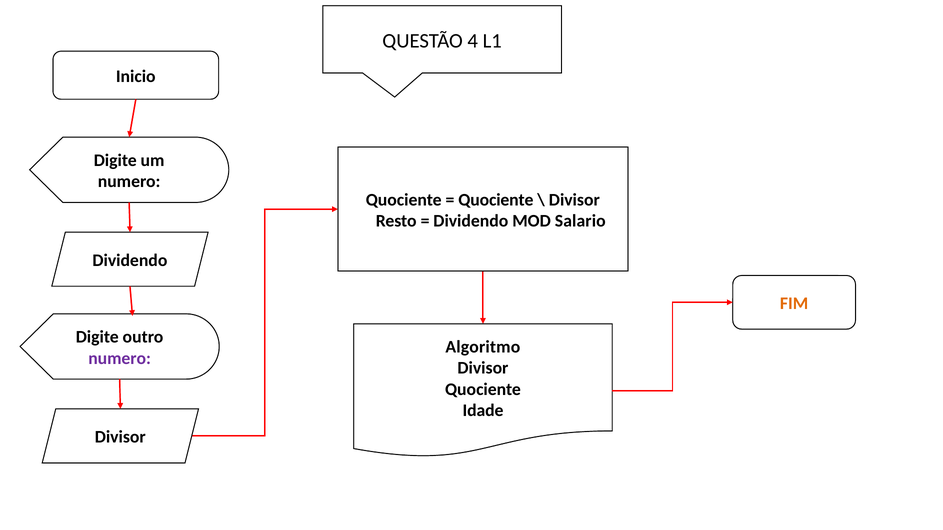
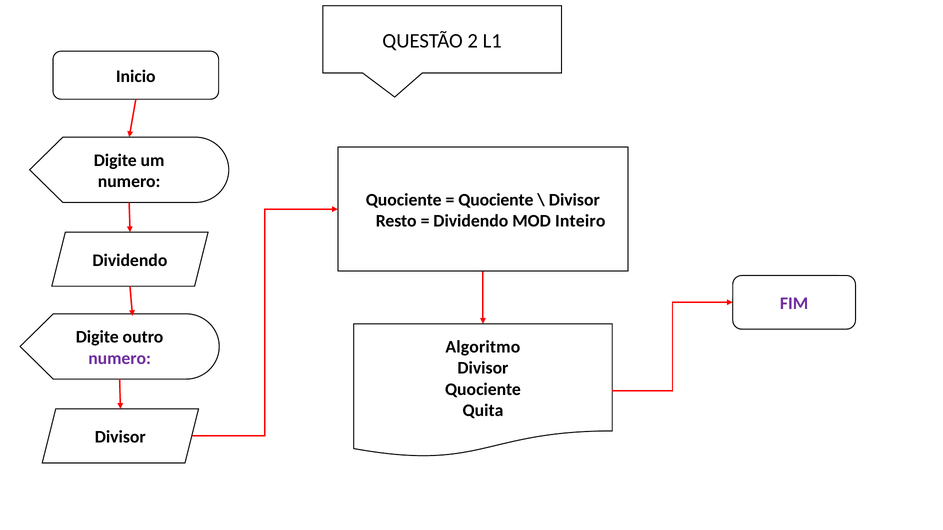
4: 4 -> 2
Salario: Salario -> Inteiro
FIM colour: orange -> purple
Idade: Idade -> Quita
